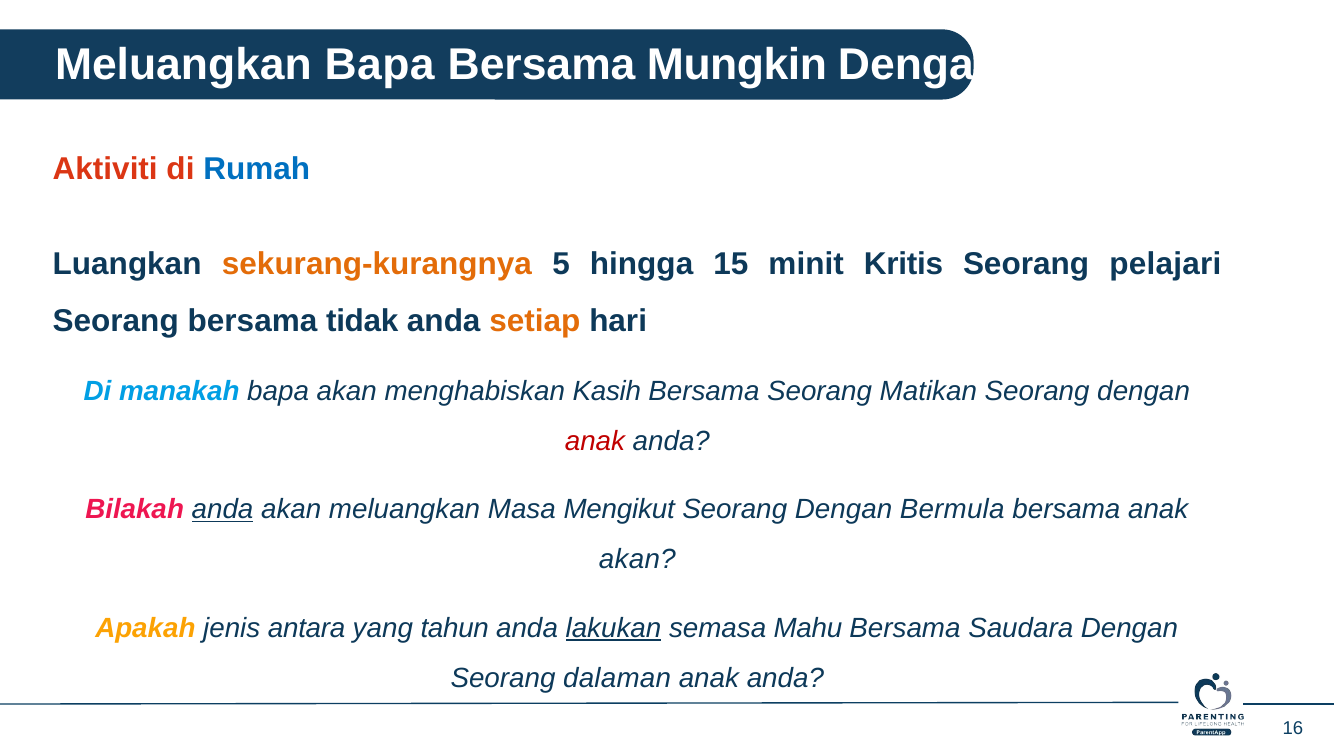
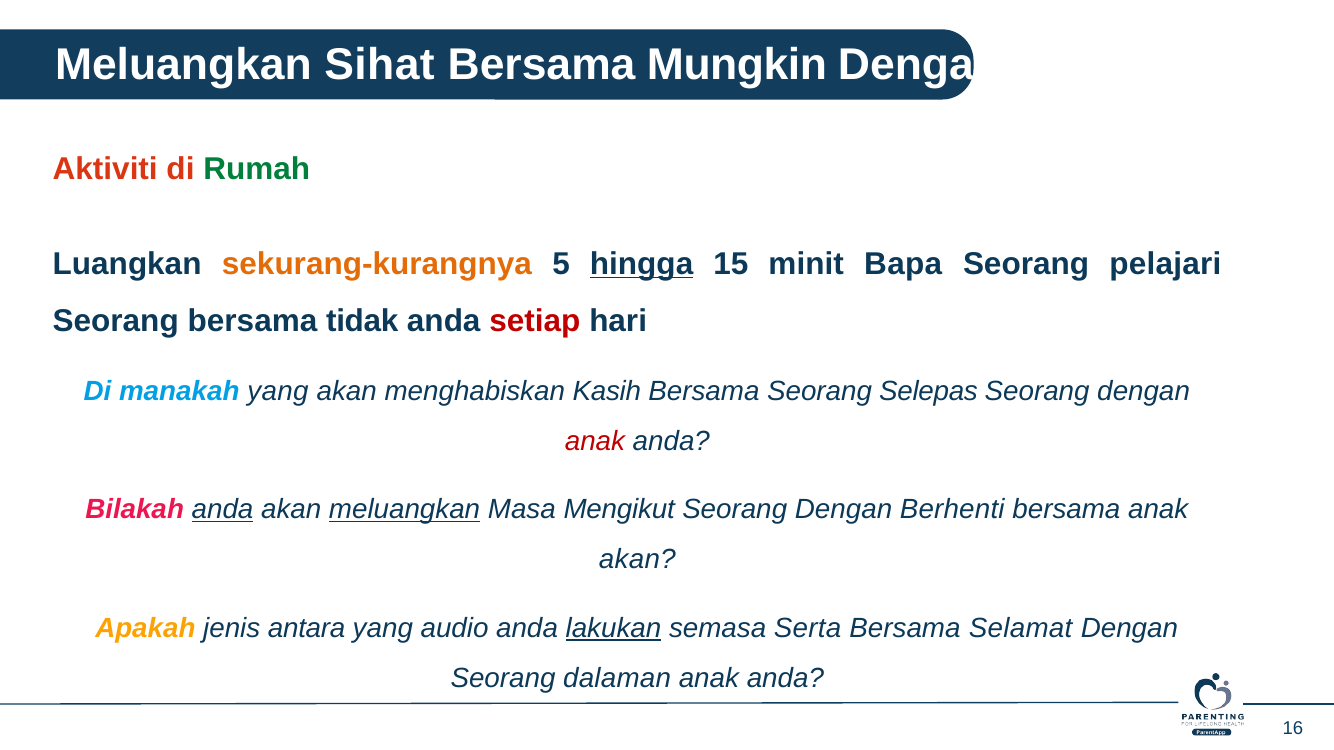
Meluangkan Bapa: Bapa -> Sihat
Rumah colour: blue -> green
hingga underline: none -> present
Kritis: Kritis -> Bapa
setiap colour: orange -> red
manakah bapa: bapa -> yang
Matikan: Matikan -> Selepas
meluangkan at (405, 510) underline: none -> present
Bermula: Bermula -> Berhenti
tahun: tahun -> audio
Mahu: Mahu -> Serta
Saudara: Saudara -> Selamat
